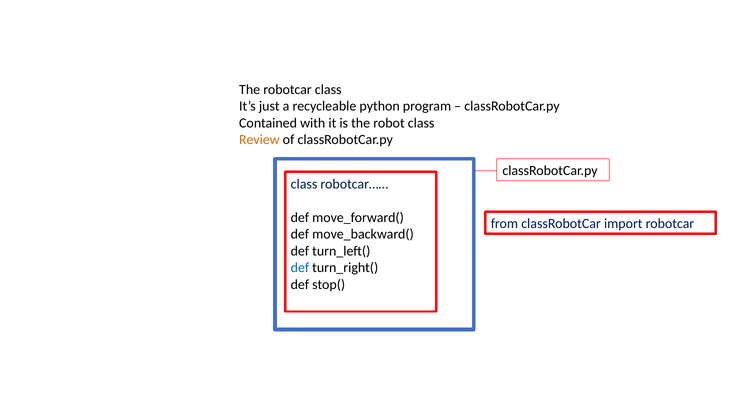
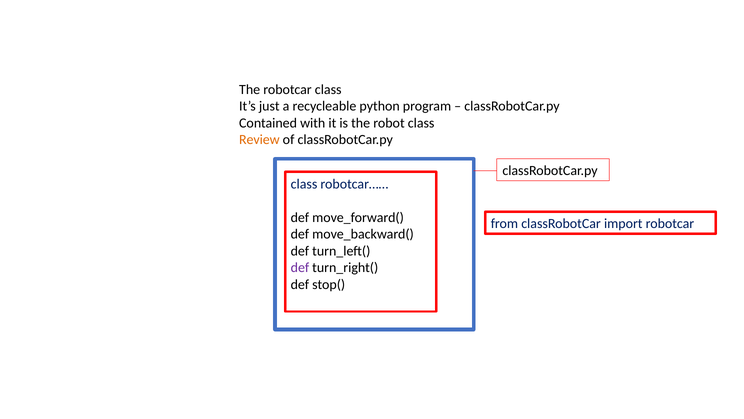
def at (300, 267) colour: blue -> purple
